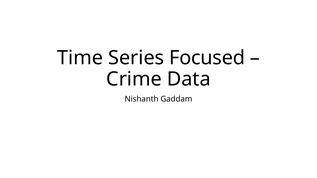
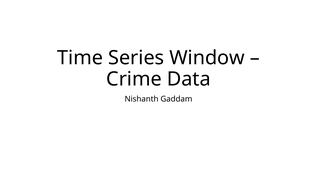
Focused: Focused -> Window
